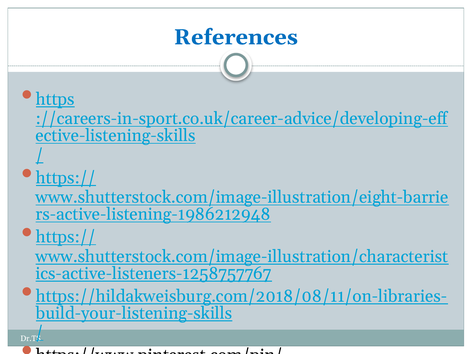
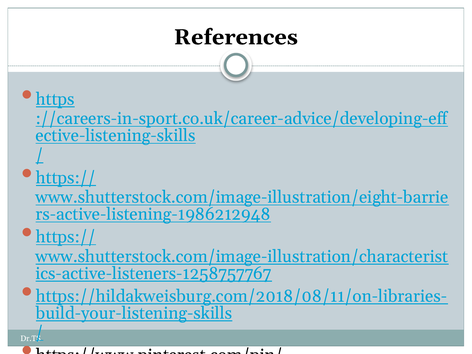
References colour: blue -> black
